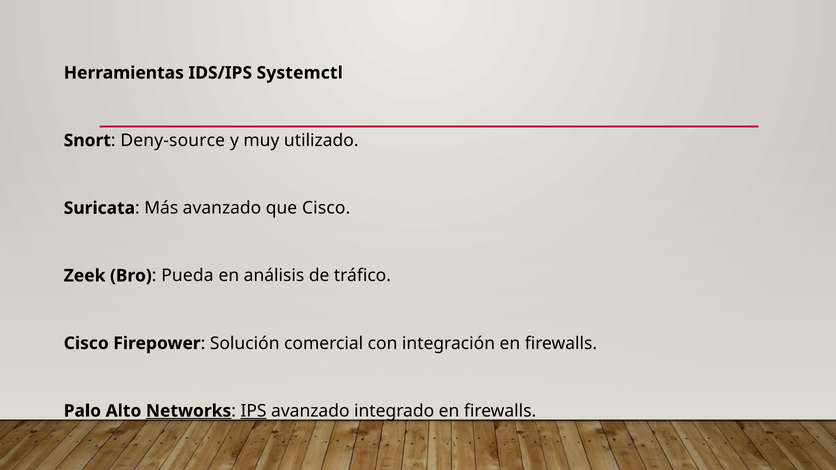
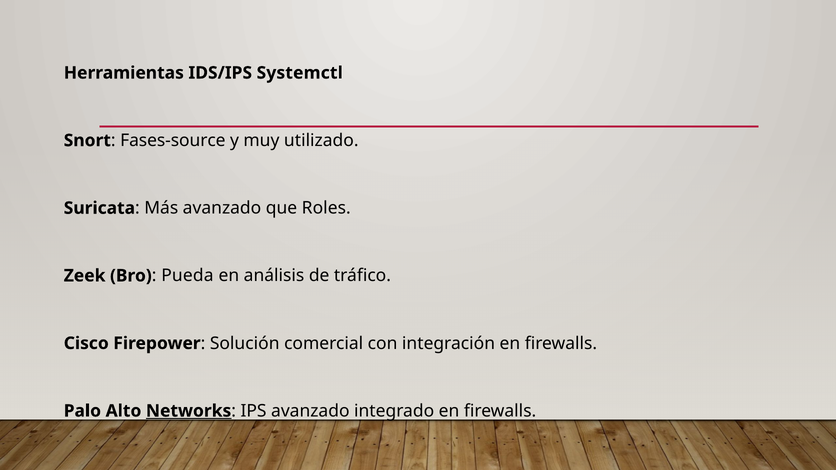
Deny-source: Deny-source -> Fases-source
que Cisco: Cisco -> Roles
IPS underline: present -> none
